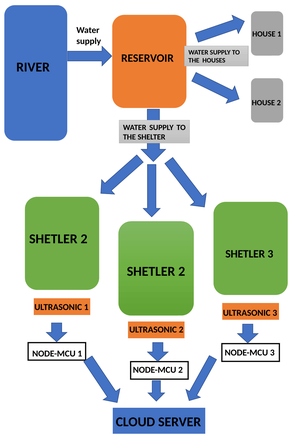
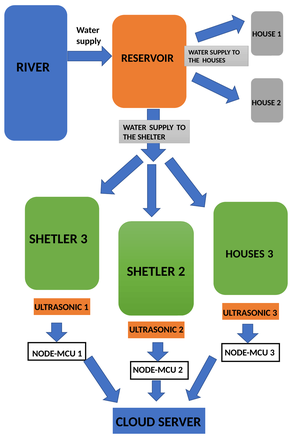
2 at (84, 239): 2 -> 3
SHETLER at (245, 254): SHETLER -> HOUSES
